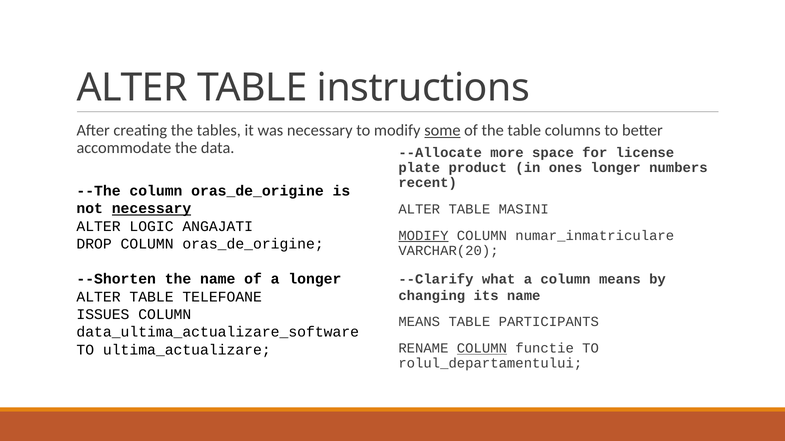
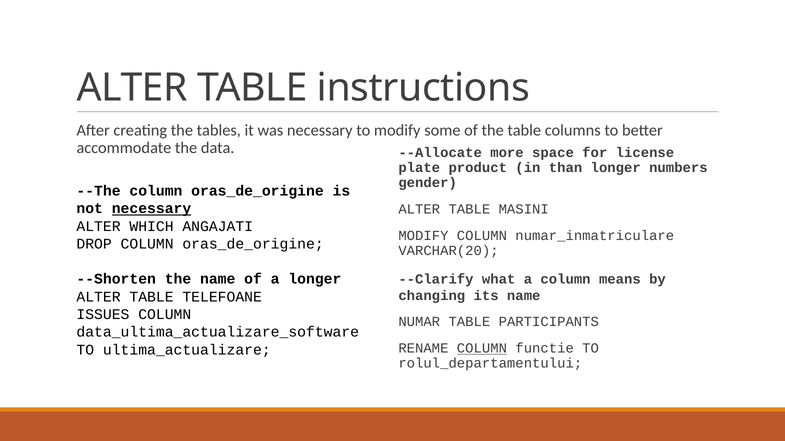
some underline: present -> none
ones: ones -> than
recent: recent -> gender
LOGIC: LOGIC -> WHICH
MODIFY at (423, 236) underline: present -> none
MEANS at (419, 322): MEANS -> NUMAR
